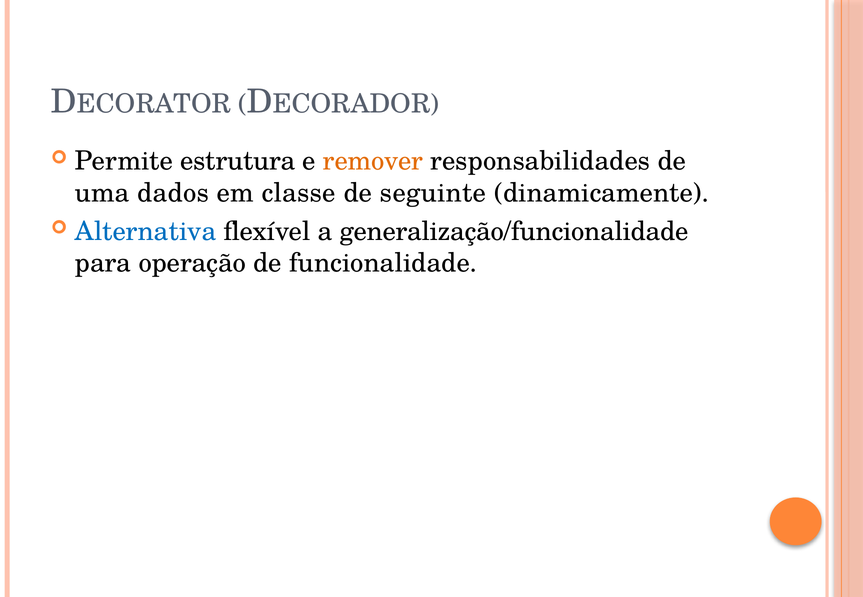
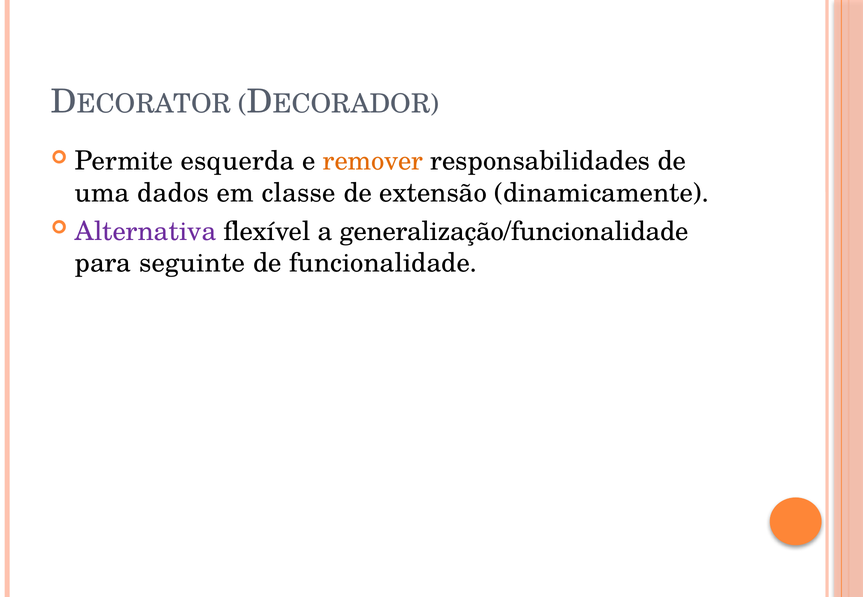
estrutura: estrutura -> esquerda
seguinte: seguinte -> extensão
Alternativa colour: blue -> purple
operação: operação -> seguinte
